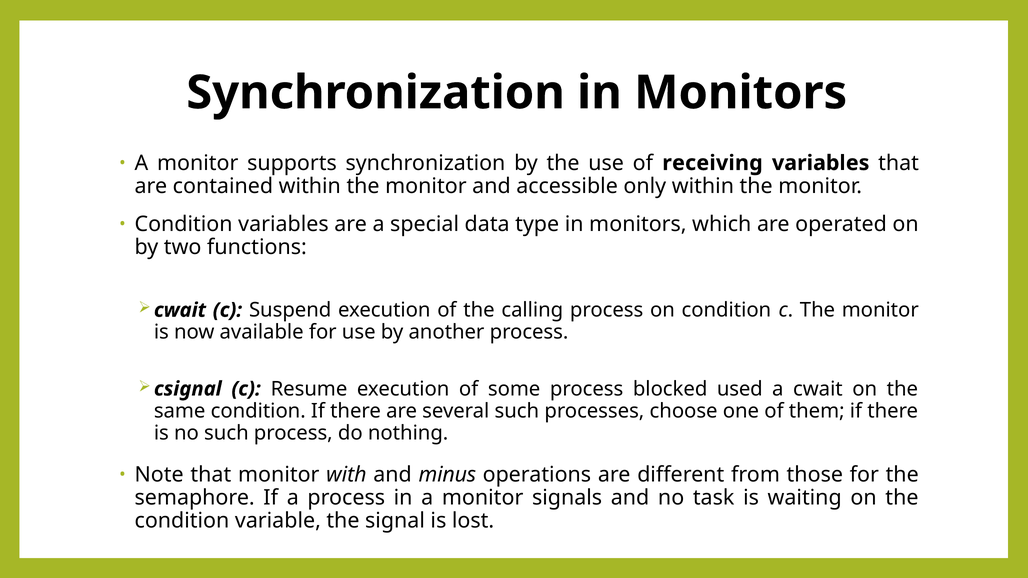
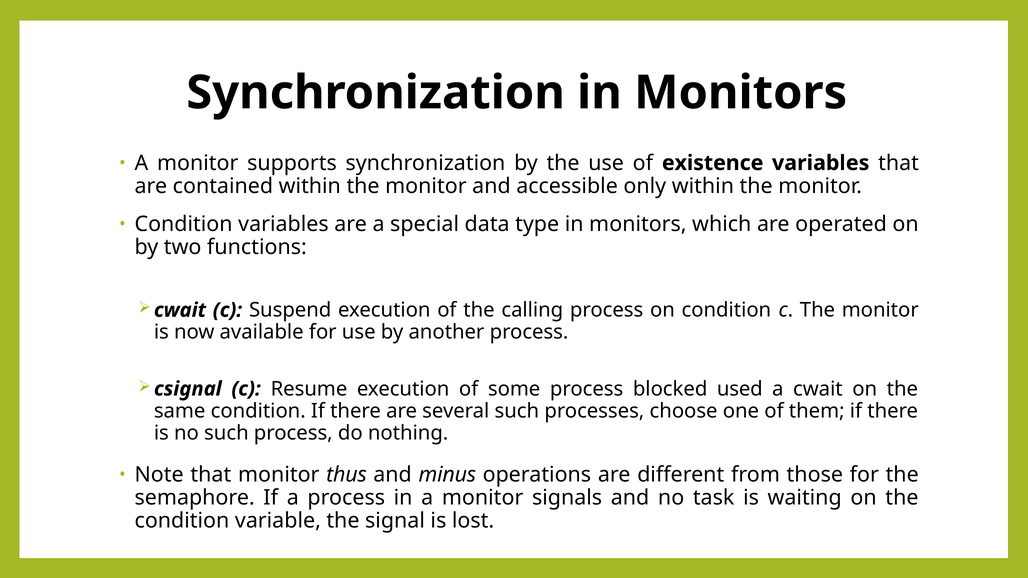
receiving: receiving -> existence
with: with -> thus
